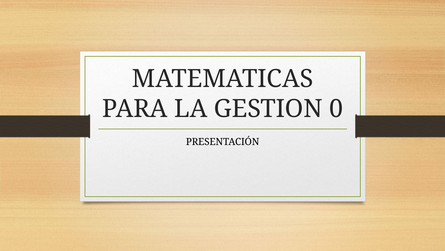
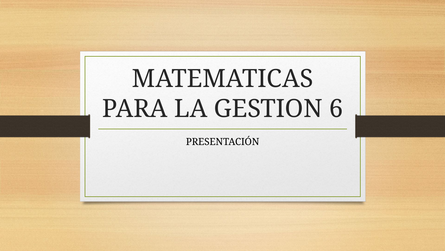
0: 0 -> 6
